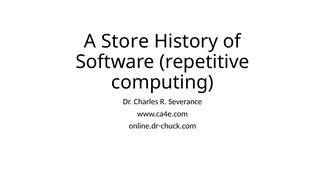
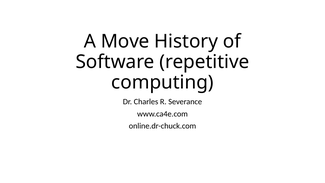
Store: Store -> Move
